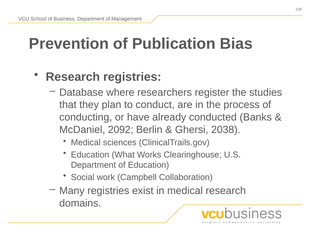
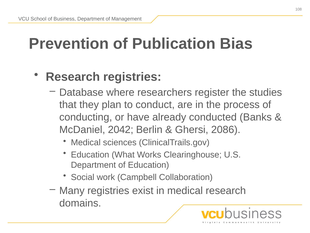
2092: 2092 -> 2042
2038: 2038 -> 2086
